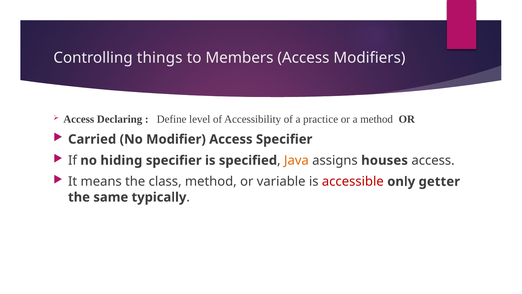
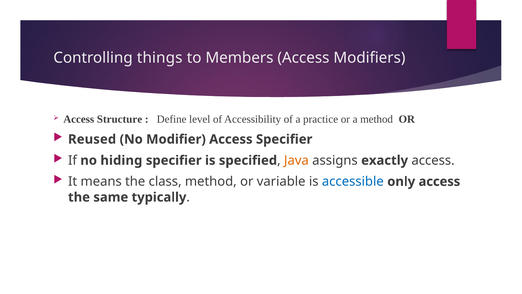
Declaring: Declaring -> Structure
Carried: Carried -> Reused
houses: houses -> exactly
accessible colour: red -> blue
only getter: getter -> access
